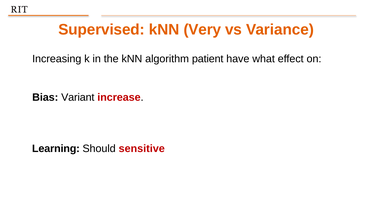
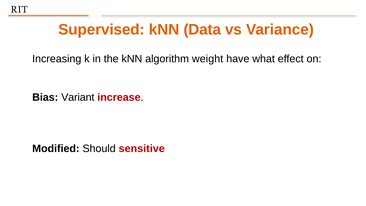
Very: Very -> Data
patient: patient -> weight
Learning: Learning -> Modified
